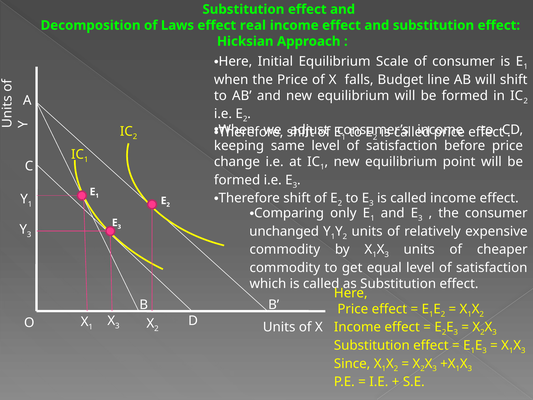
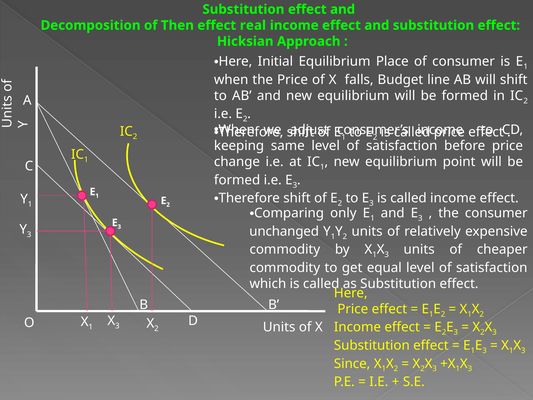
Laws: Laws -> Then
Scale: Scale -> Place
